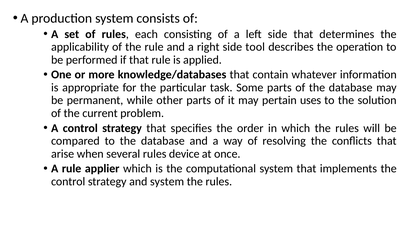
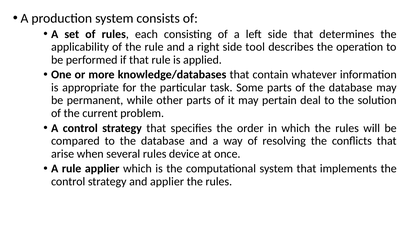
uses: uses -> deal
and system: system -> applier
